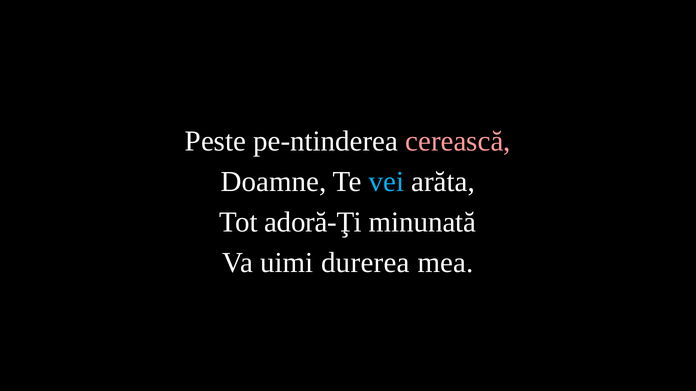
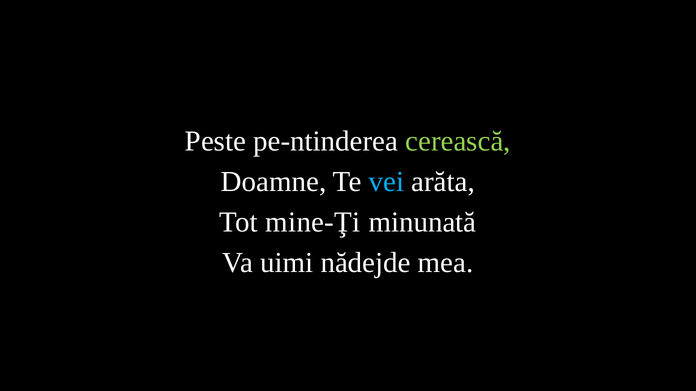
cerească colour: pink -> light green
adoră-Ţi: adoră-Ţi -> mine-Ţi
durerea: durerea -> nădejde
